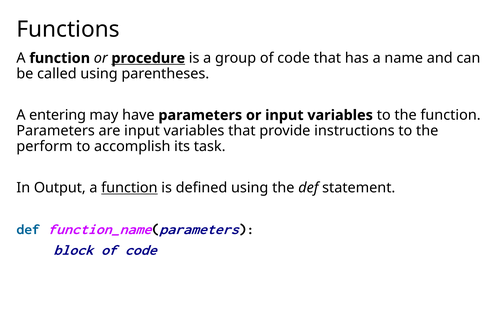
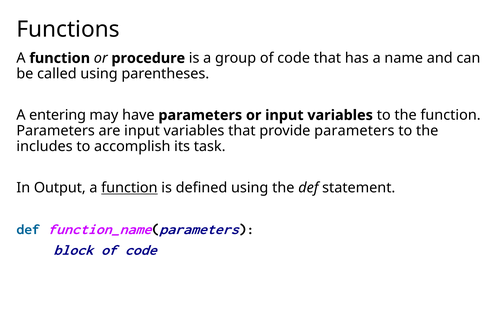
procedure underline: present -> none
provide instructions: instructions -> parameters
perform: perform -> includes
